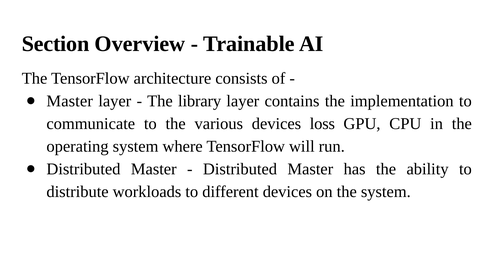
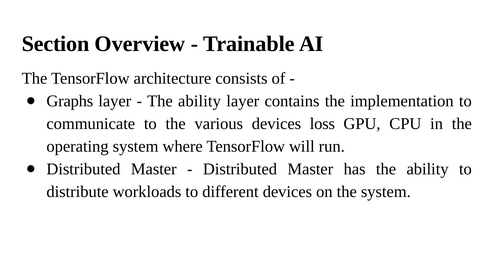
Master at (70, 101): Master -> Graphs
library at (200, 101): library -> ability
